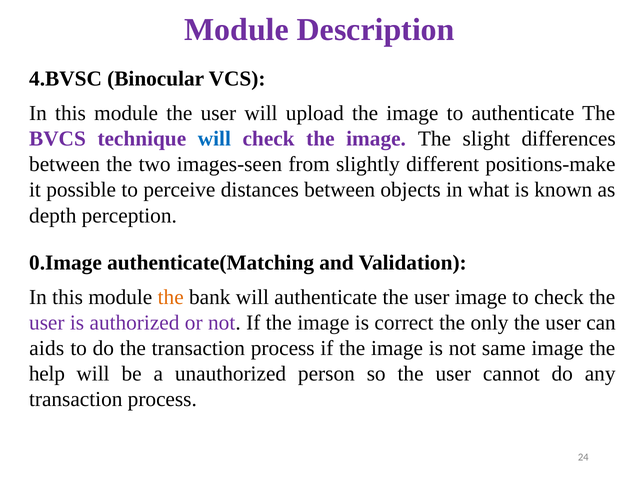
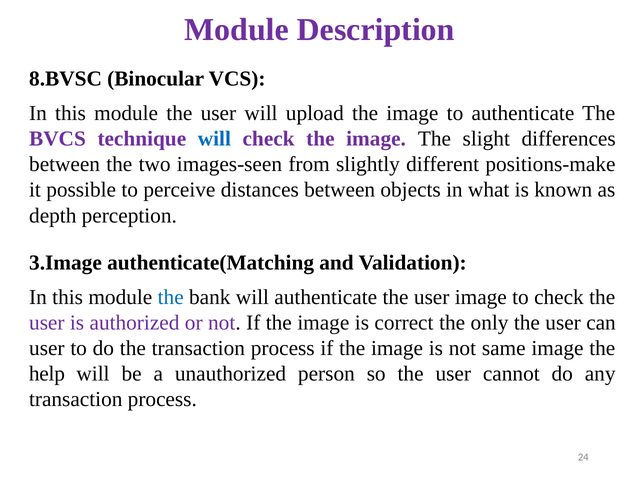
4.BVSC: 4.BVSC -> 8.BVSC
0.Image: 0.Image -> 3.Image
the at (171, 297) colour: orange -> blue
aids at (47, 348): aids -> user
